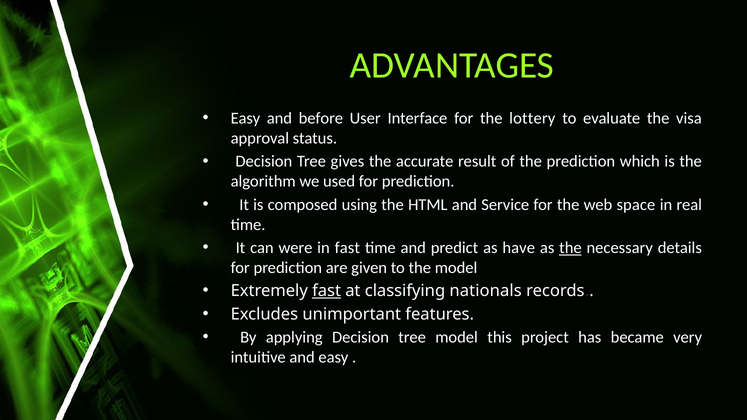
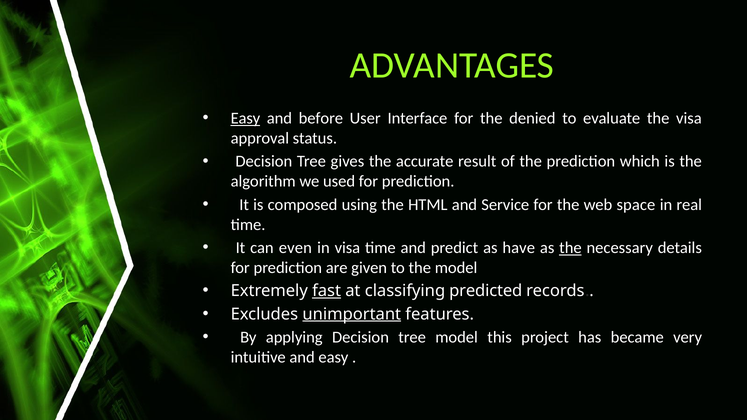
Easy at (245, 118) underline: none -> present
lottery: lottery -> denied
were: were -> even
in fast: fast -> visa
nationals: nationals -> predicted
unimportant underline: none -> present
